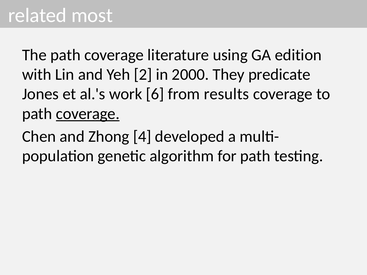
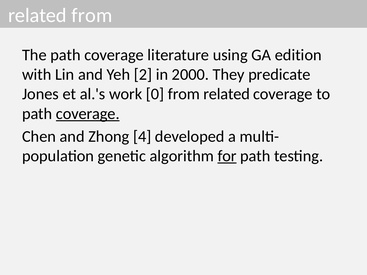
related most: most -> from
6: 6 -> 0
from results: results -> related
for underline: none -> present
